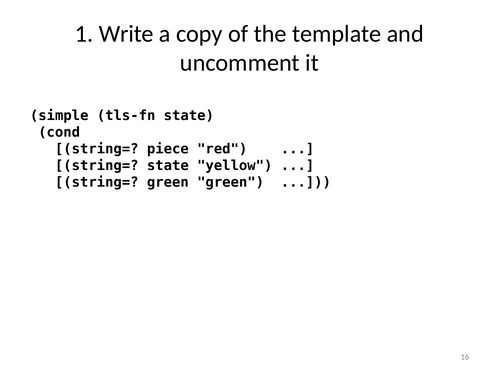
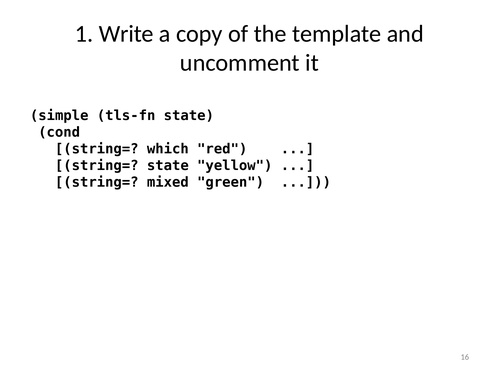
piece: piece -> which
string= green: green -> mixed
